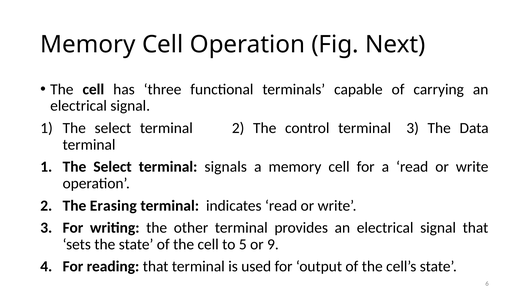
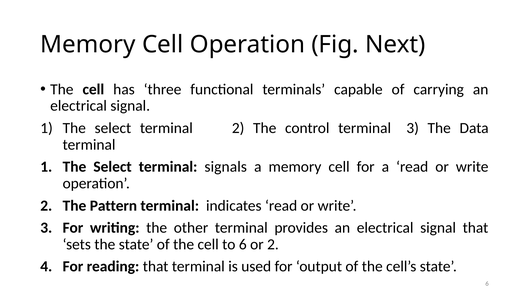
Erasing: Erasing -> Pattern
to 5: 5 -> 6
or 9: 9 -> 2
